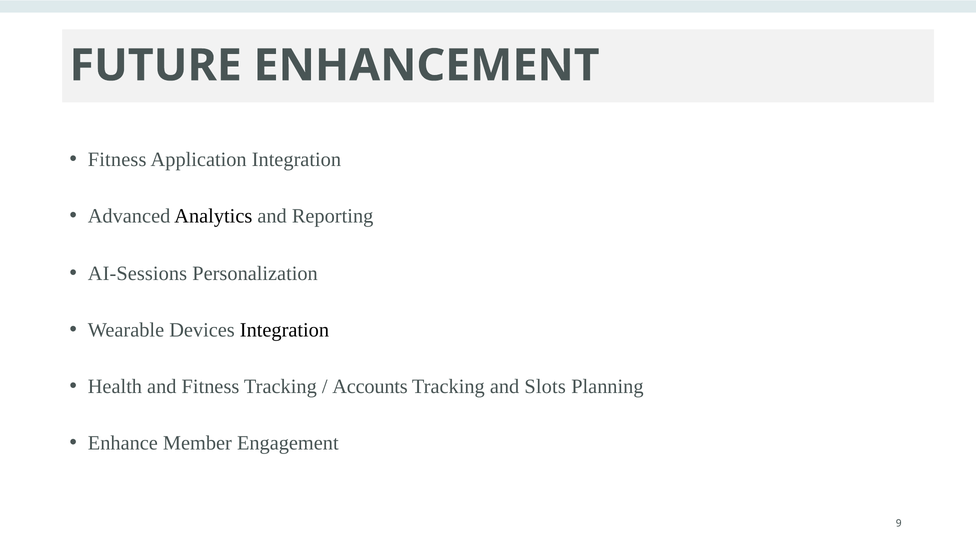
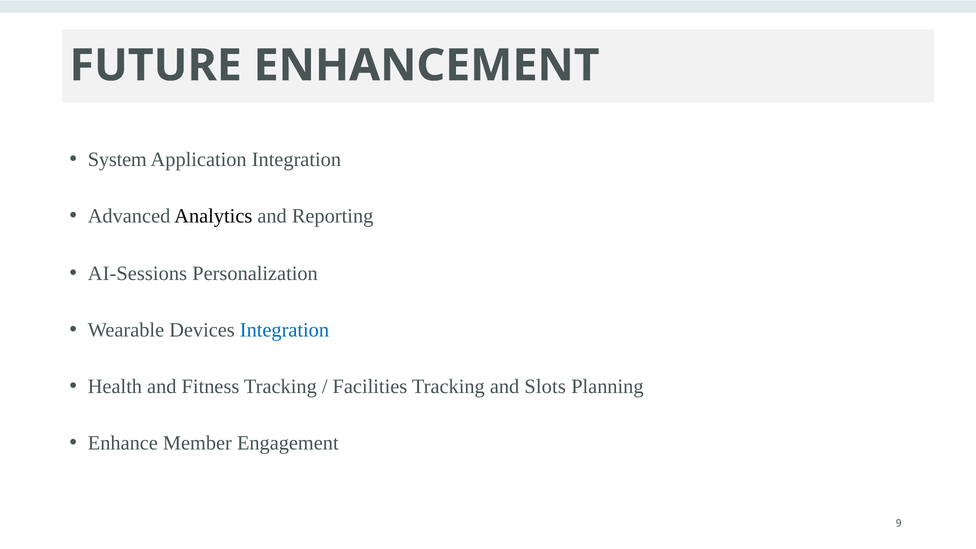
Fitness at (117, 159): Fitness -> System
Integration at (284, 330) colour: black -> blue
Accounts: Accounts -> Facilities
